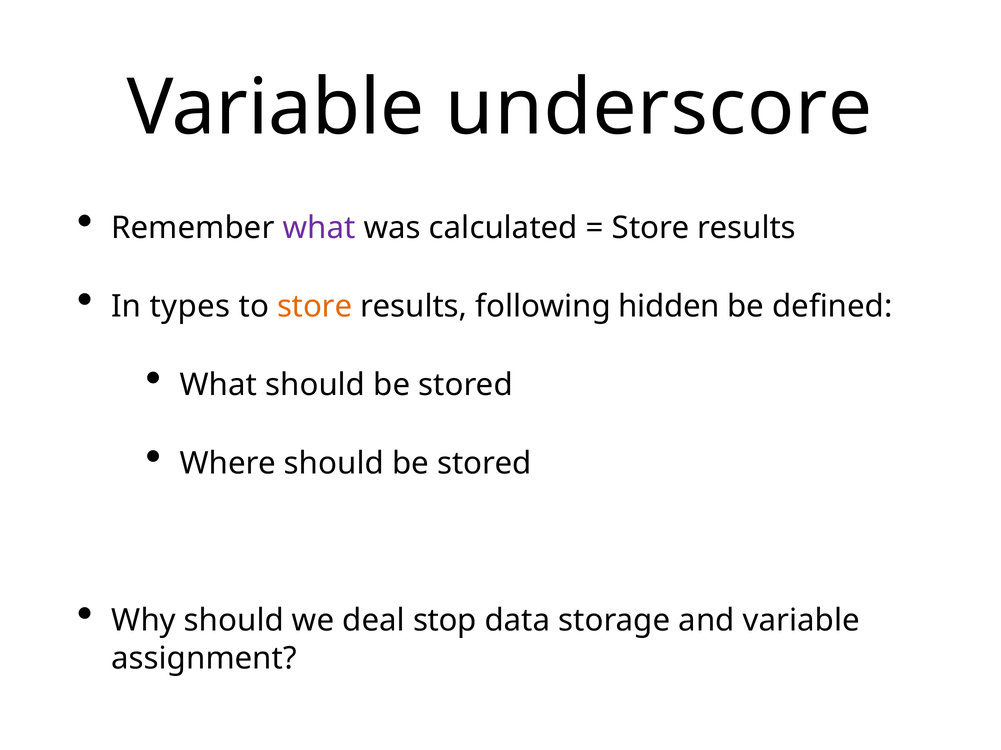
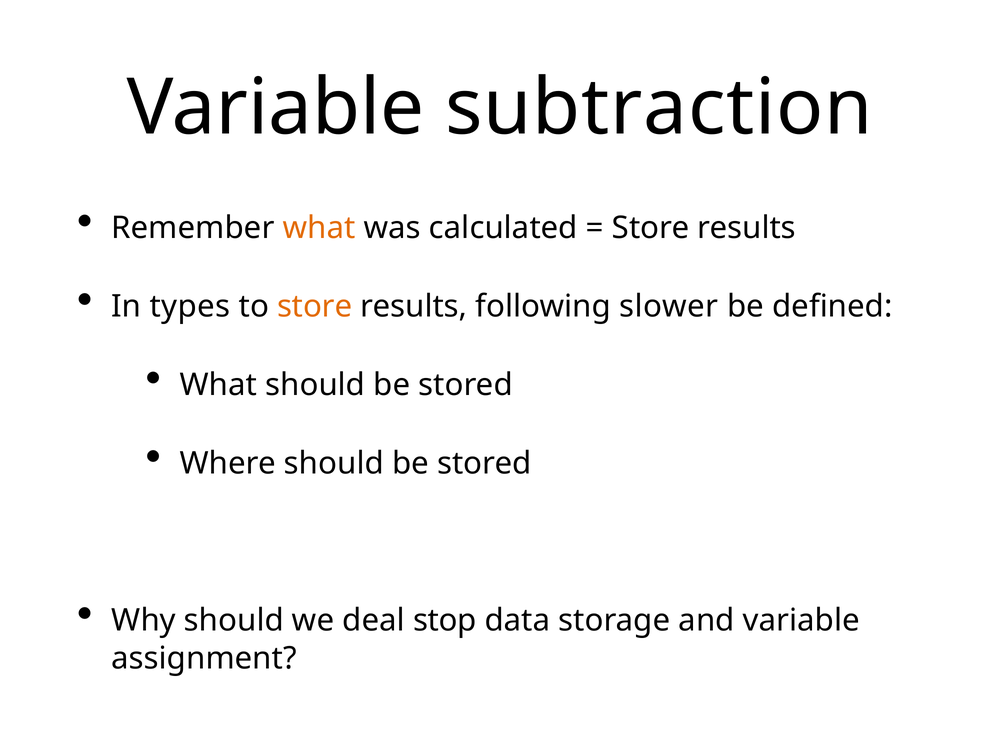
underscore: underscore -> subtraction
what at (319, 228) colour: purple -> orange
hidden: hidden -> slower
